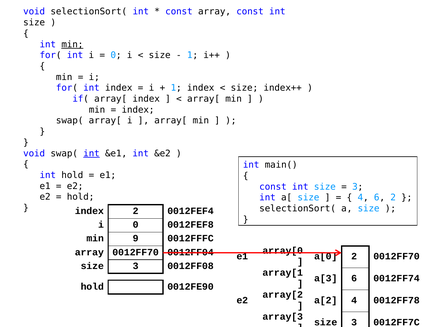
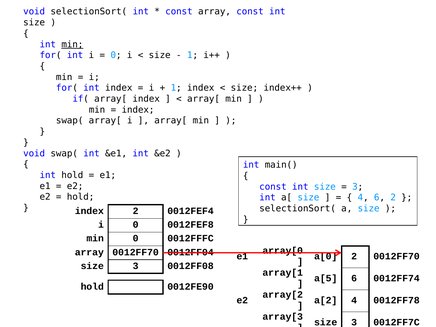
int at (92, 153) underline: present -> none
min 9: 9 -> 0
a[3: a[3 -> a[5
